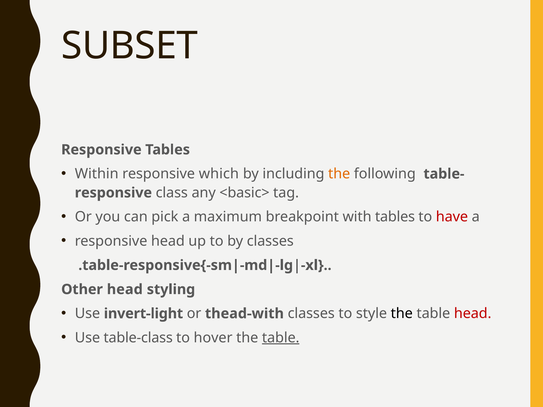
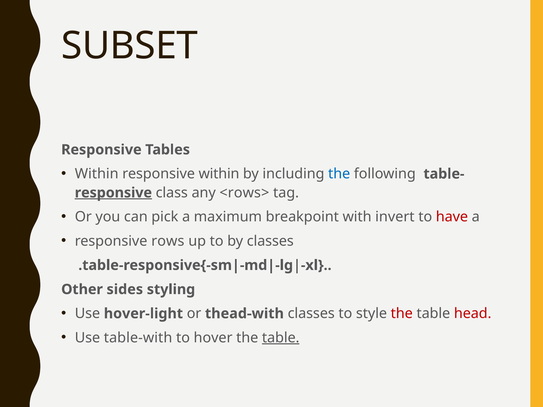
responsive which: which -> within
the at (339, 174) colour: orange -> blue
responsive at (113, 193) underline: none -> present
<basic>: <basic> -> <rows>
with tables: tables -> invert
responsive head: head -> rows
Other head: head -> sides
invert-light: invert-light -> hover-light
the at (402, 314) colour: black -> red
table-class: table-class -> table-with
